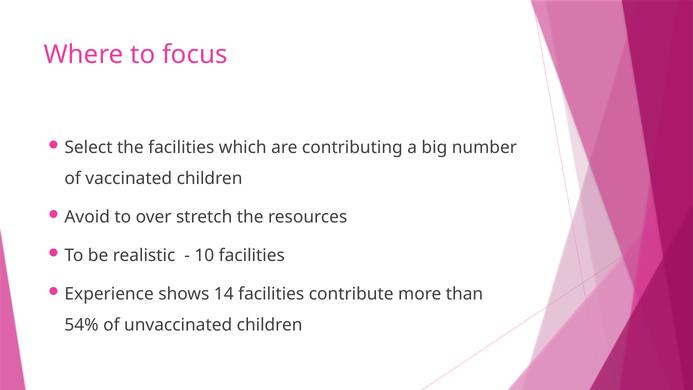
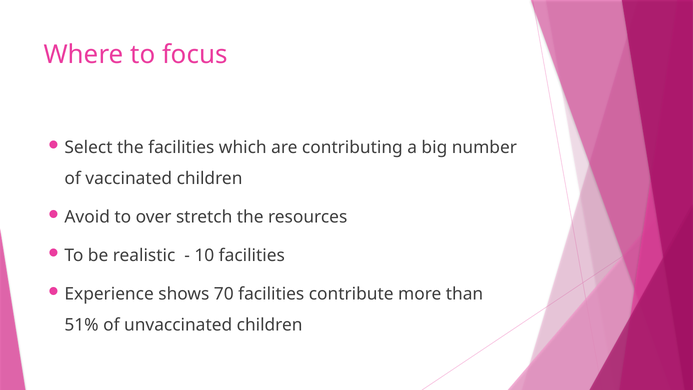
14: 14 -> 70
54%: 54% -> 51%
